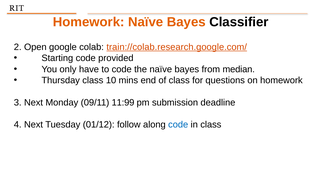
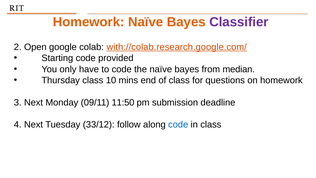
Classifier colour: black -> purple
train://colab.research.google.com/: train://colab.research.google.com/ -> with://colab.research.google.com/
11:99: 11:99 -> 11:50
01/12: 01/12 -> 33/12
